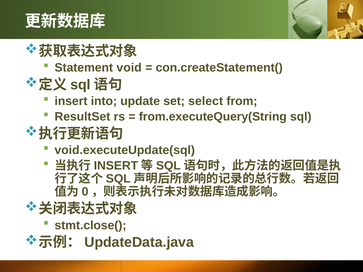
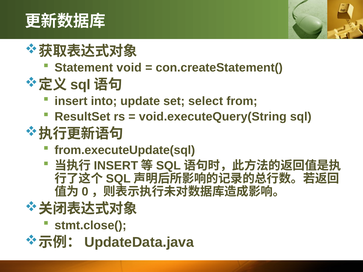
from.executeQuery(String: from.executeQuery(String -> void.executeQuery(String
void.executeUpdate(sql: void.executeUpdate(sql -> from.executeUpdate(sql
